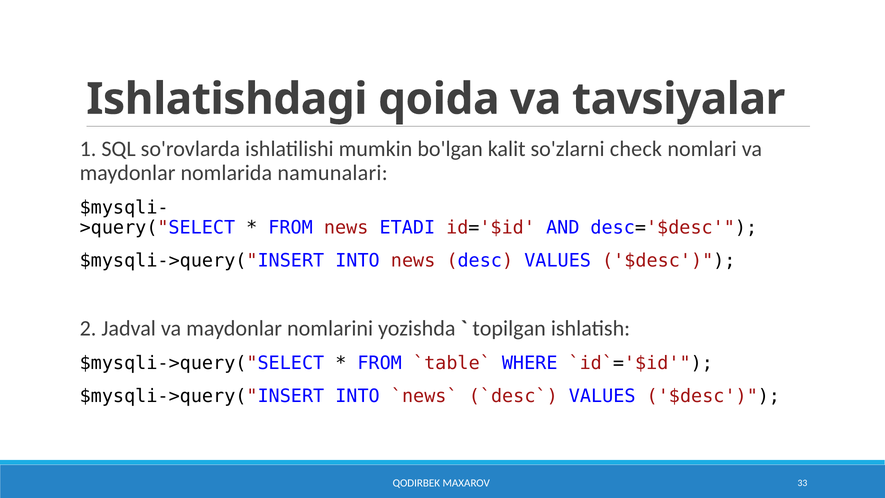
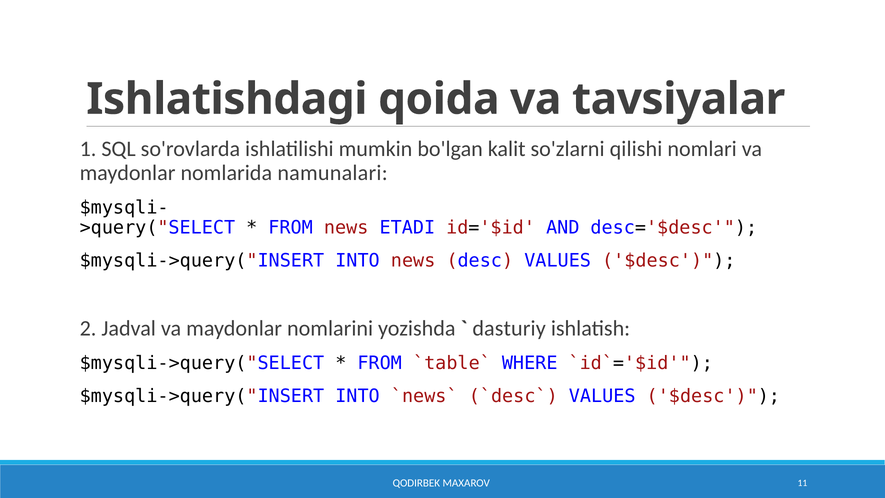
check: check -> qilishi
topilgan: topilgan -> dasturiy
33: 33 -> 11
